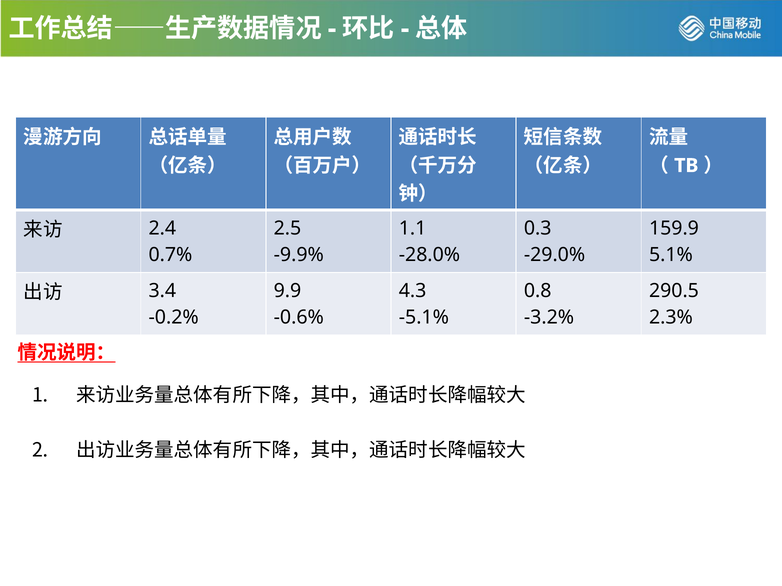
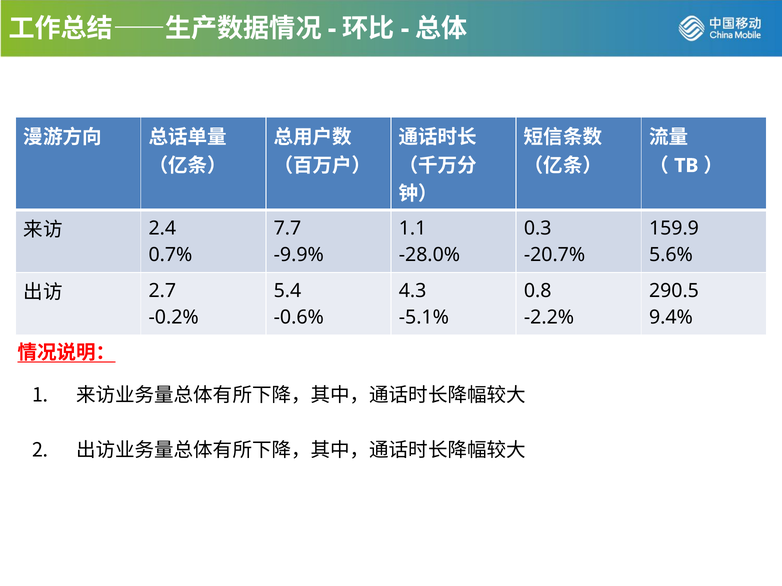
2.5: 2.5 -> 7.7
-29.0%: -29.0% -> -20.7%
5.1%: 5.1% -> 5.6%
3.4: 3.4 -> 2.7
9.9: 9.9 -> 5.4
-3.2%: -3.2% -> -2.2%
2.3%: 2.3% -> 9.4%
